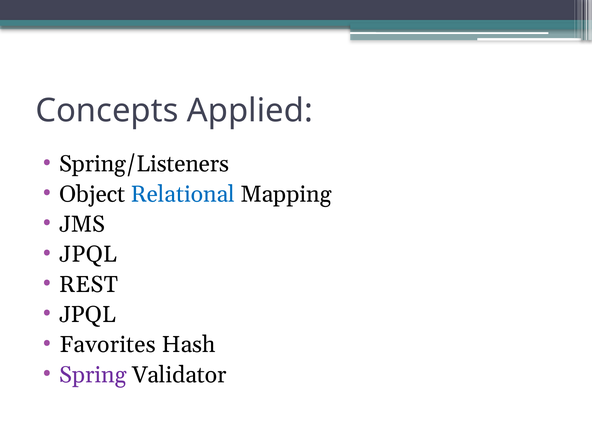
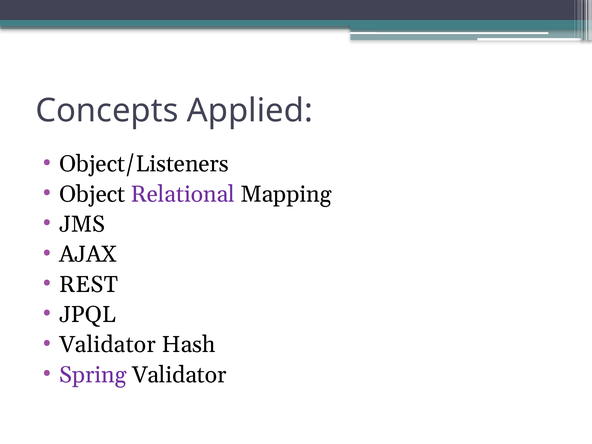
Spring/Listeners: Spring/Listeners -> Object/Listeners
Relational colour: blue -> purple
JPQL at (88, 254): JPQL -> AJAX
Favorites at (108, 345): Favorites -> Validator
